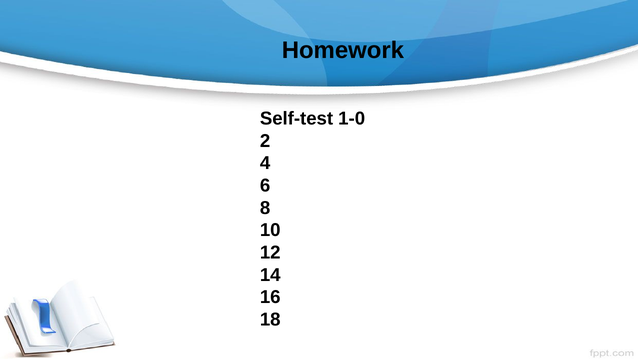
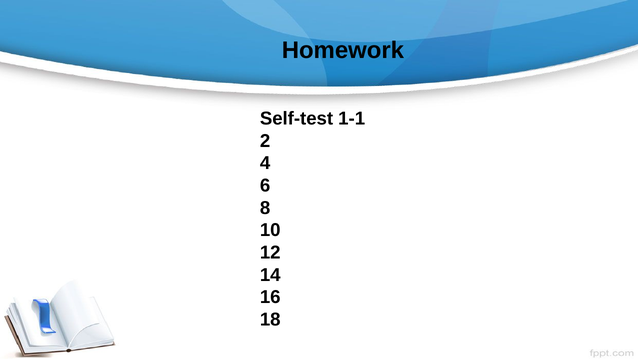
1-0: 1-0 -> 1-1
